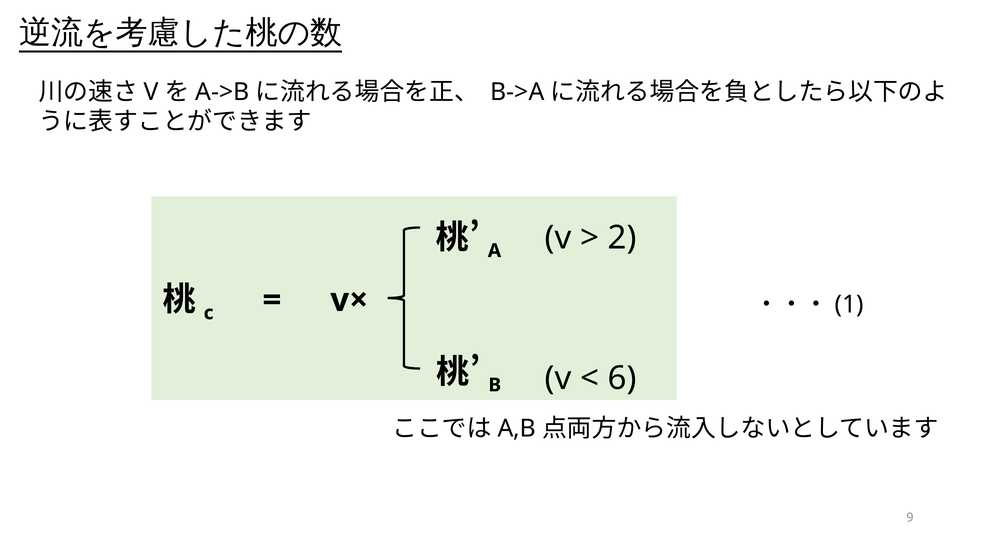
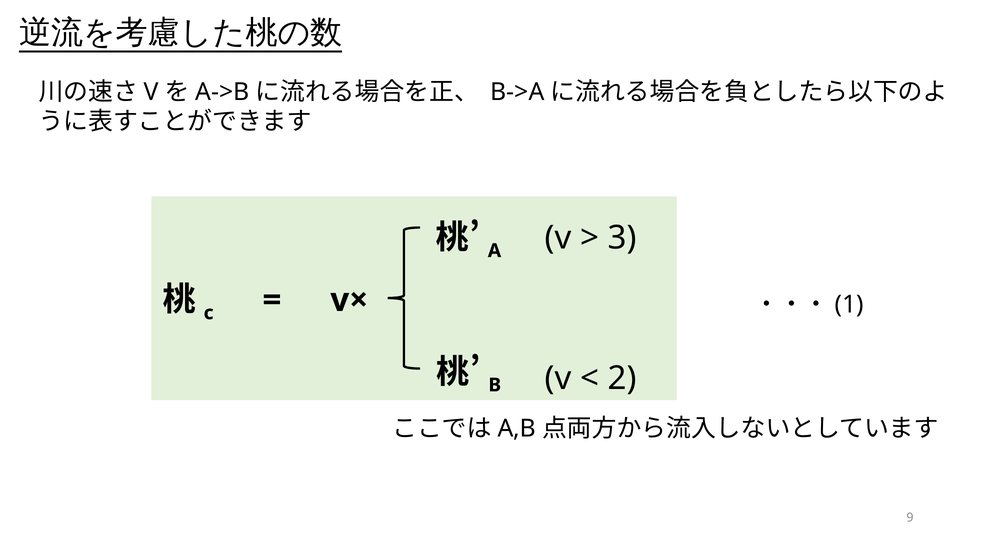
2: 2 -> 3
6: 6 -> 2
